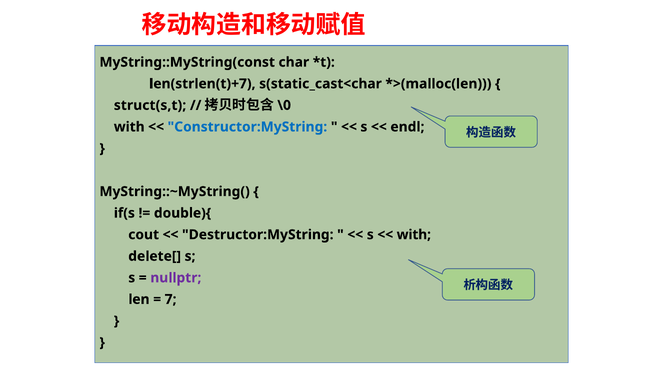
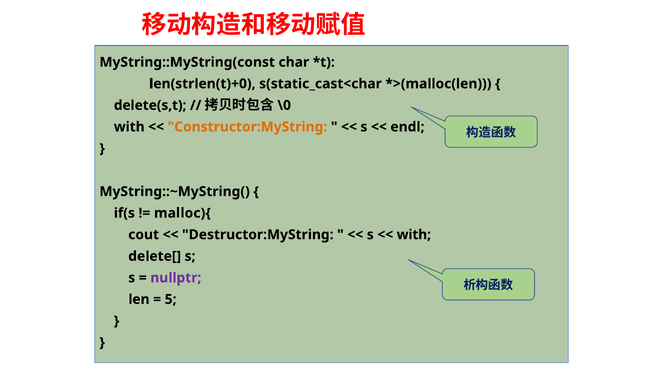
len(strlen(t)+7: len(strlen(t)+7 -> len(strlen(t)+0
struct(s,t: struct(s,t -> delete(s,t
Constructor:MyString colour: blue -> orange
double){: double){ -> malloc){
7: 7 -> 5
